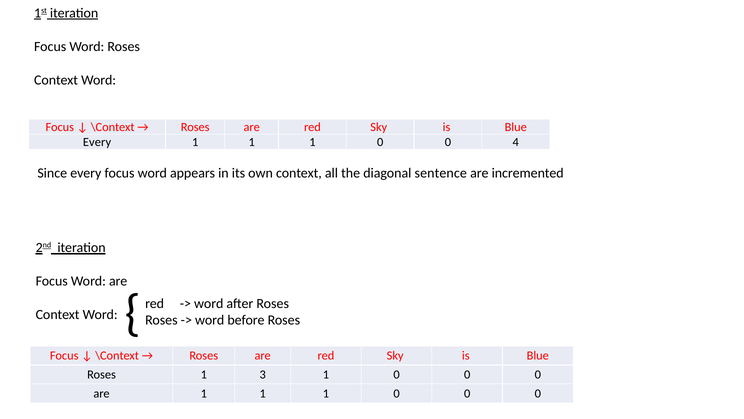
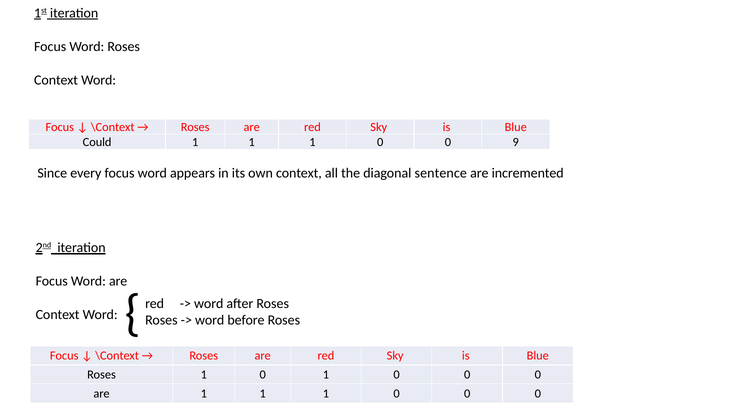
Every at (97, 142): Every -> Could
4: 4 -> 9
Roses 1 3: 3 -> 0
